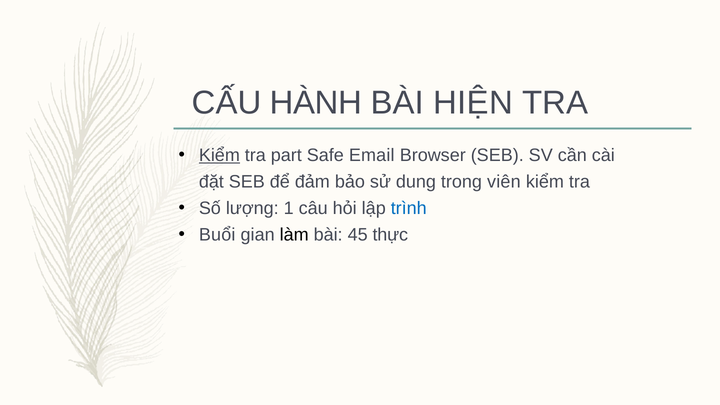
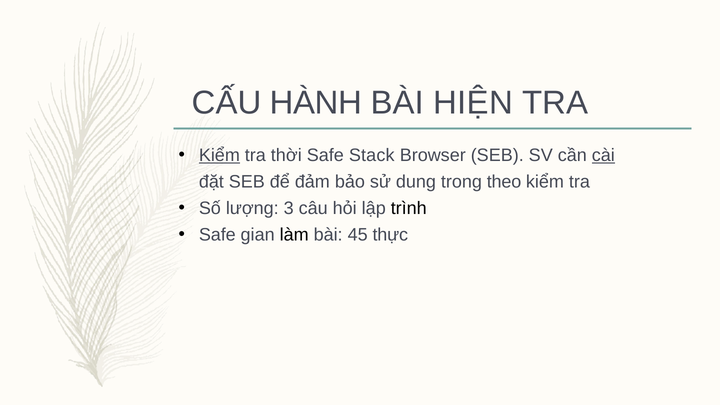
part: part -> thời
Email: Email -> Stack
cài underline: none -> present
viên: viên -> theo
1: 1 -> 3
trình colour: blue -> black
Buổi at (217, 235): Buổi -> Safe
